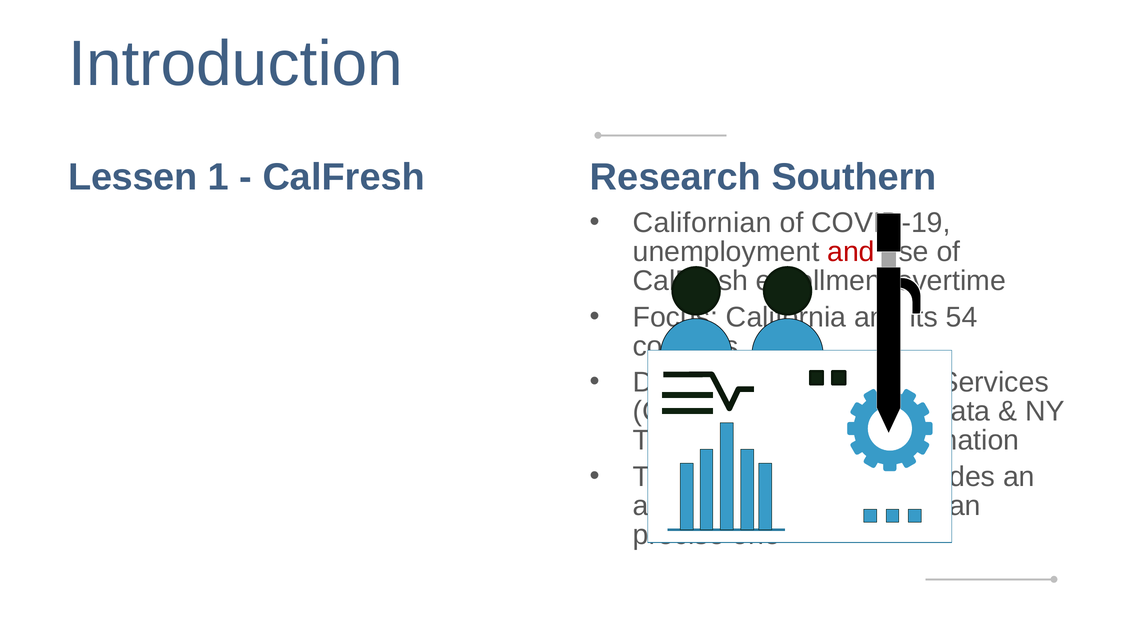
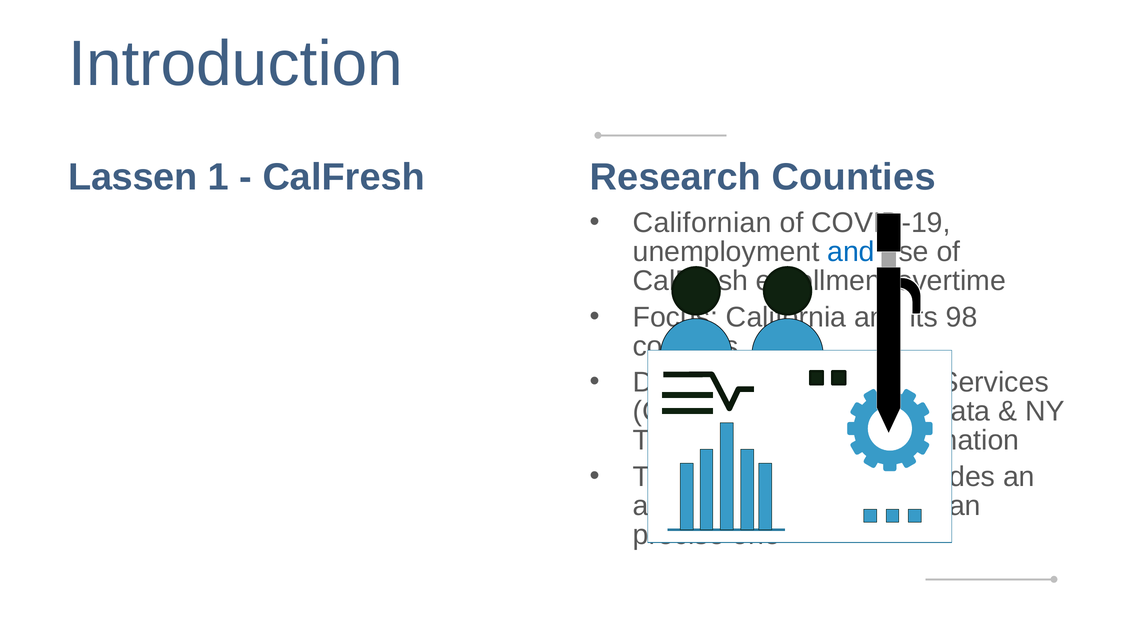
Lessen: Lessen -> Lassen
Research Southern: Southern -> Counties
and at (851, 252) colour: red -> blue
54: 54 -> 98
